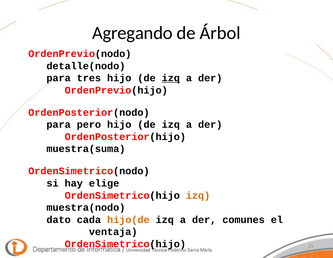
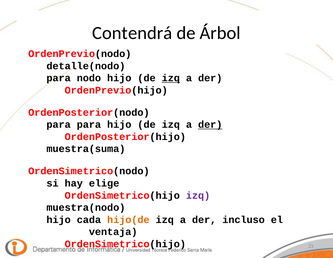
Agregando: Agregando -> Contendrá
tres: tres -> nodo
para pero: pero -> para
der at (210, 125) underline: none -> present
izq at (198, 195) colour: orange -> purple
dato at (59, 220): dato -> hijo
comunes: comunes -> incluso
